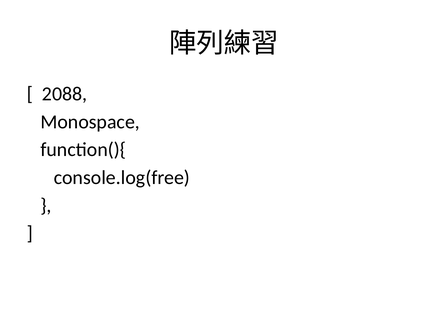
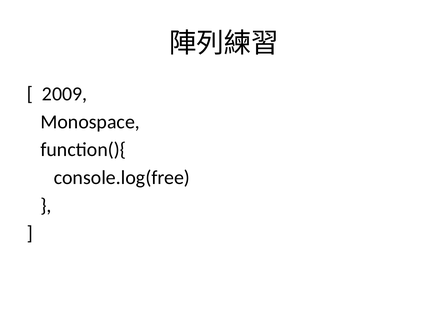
2088: 2088 -> 2009
